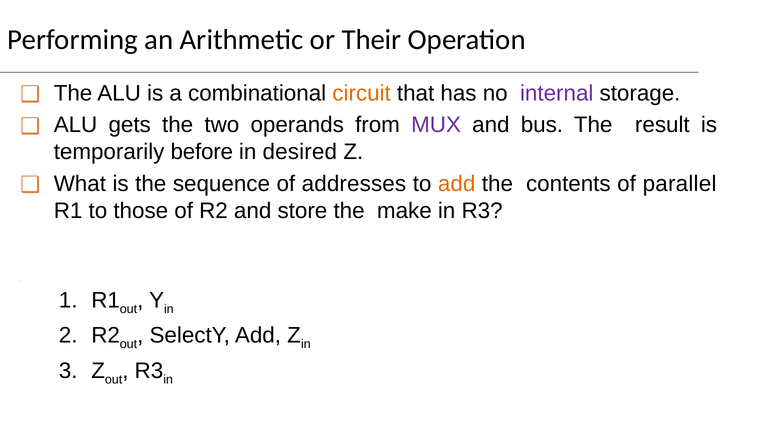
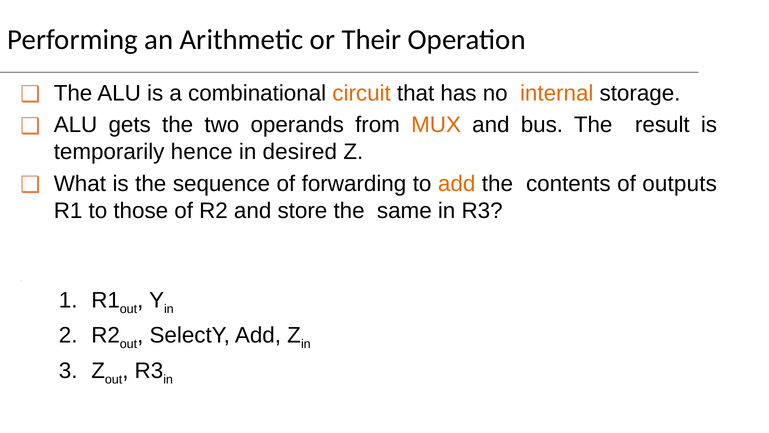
internal colour: purple -> orange
MUX colour: purple -> orange
before: before -> hence
addresses: addresses -> forwarding
parallel: parallel -> outputs
make: make -> same
